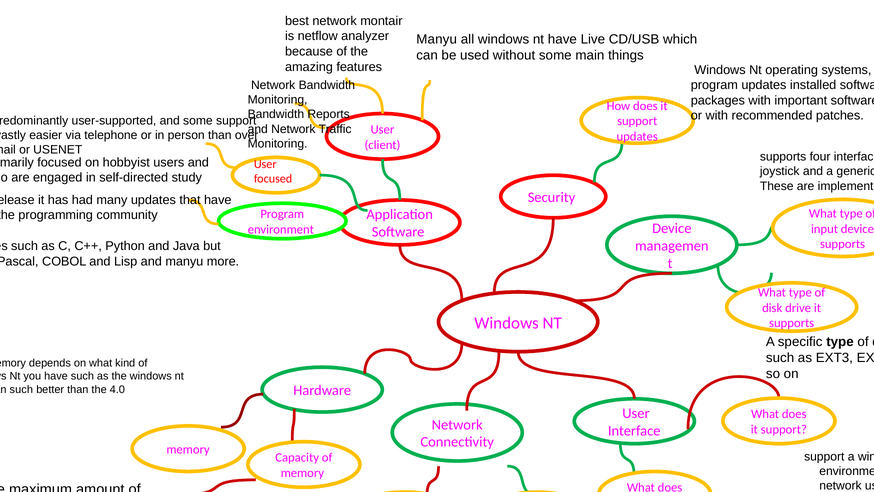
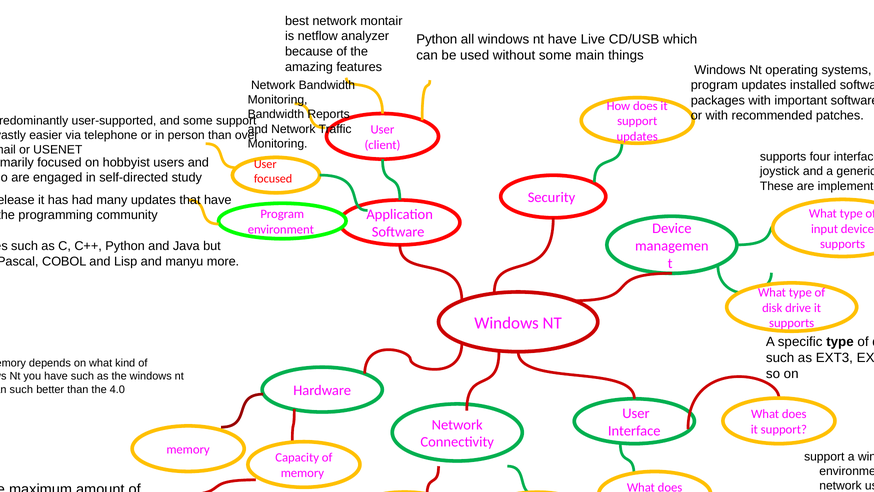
Manyu at (437, 39): Manyu -> Python
